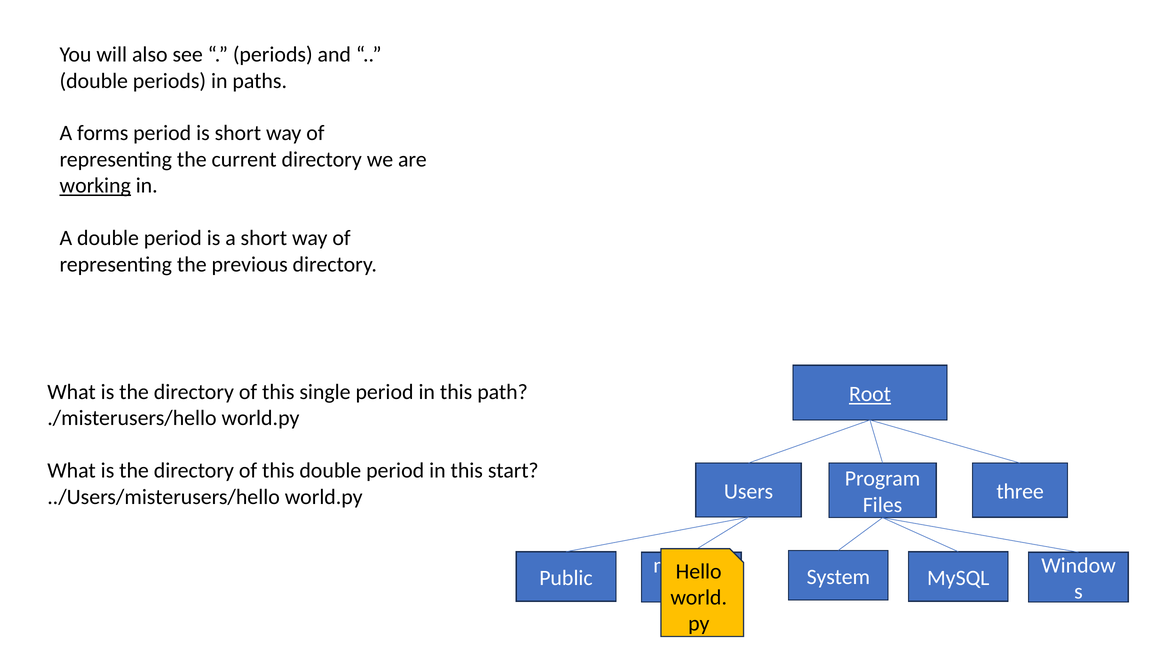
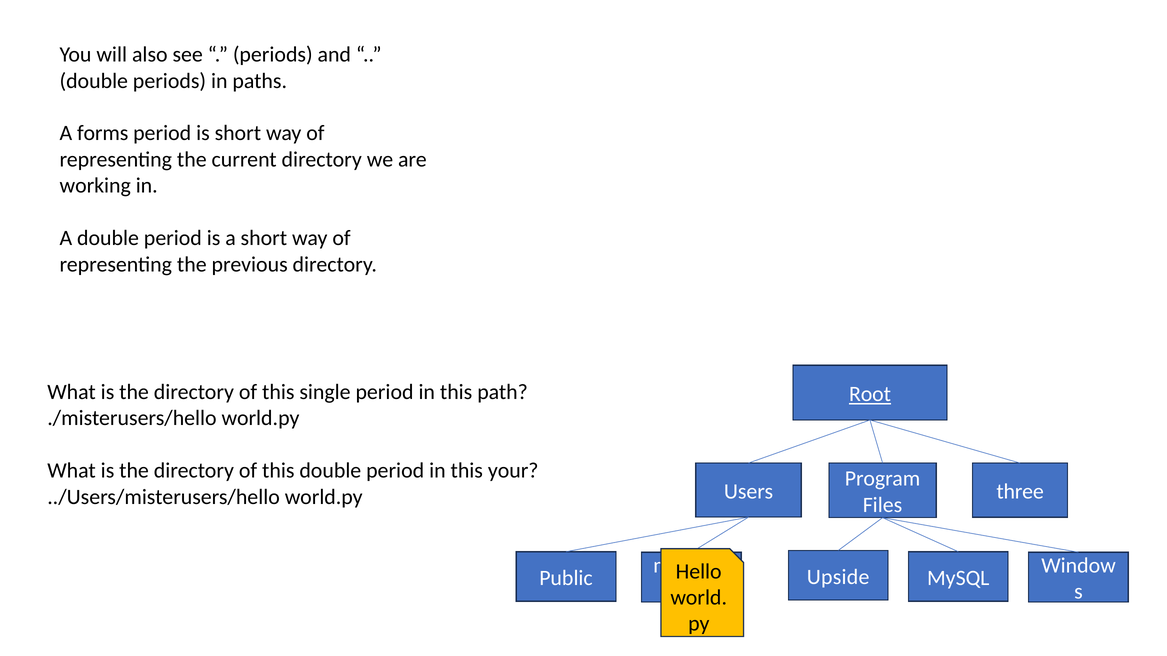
working underline: present -> none
start: start -> your
System: System -> Upside
